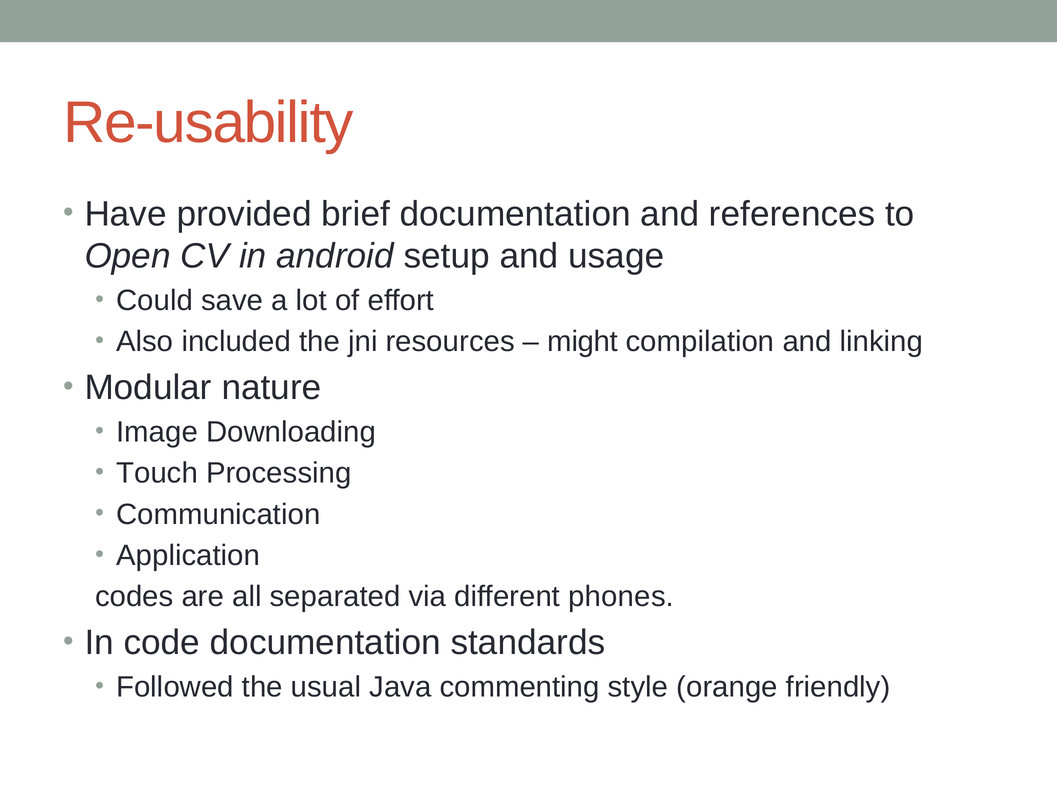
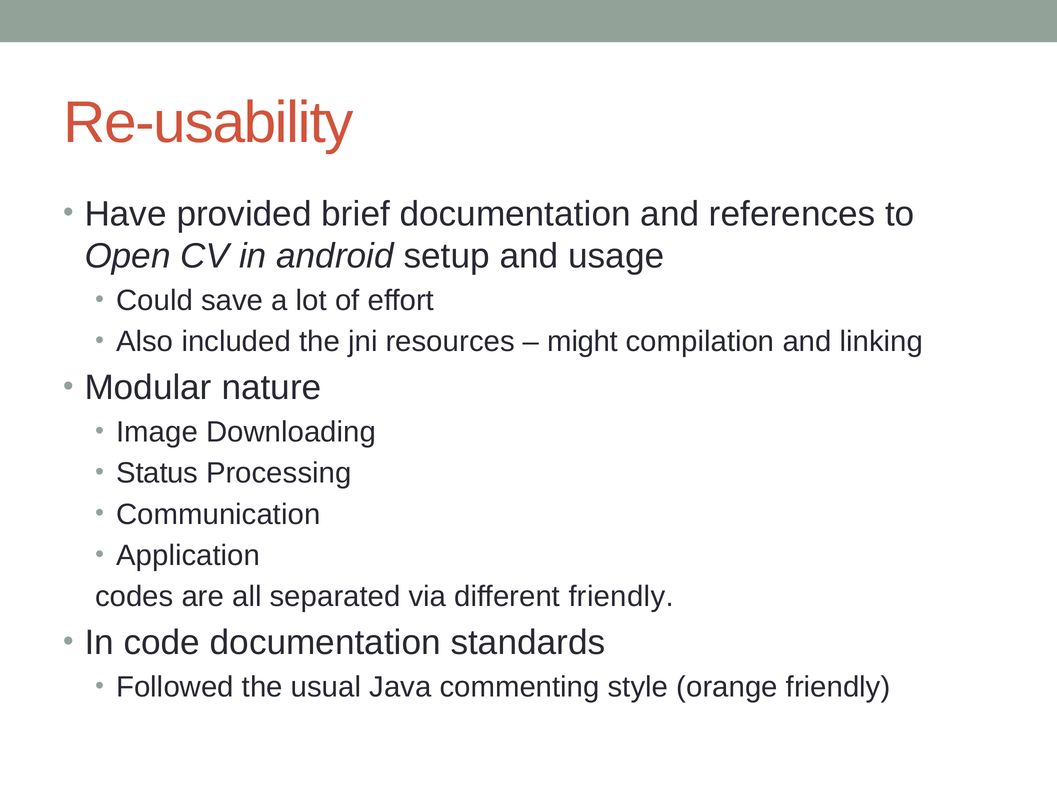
Touch: Touch -> Status
different phones: phones -> friendly
